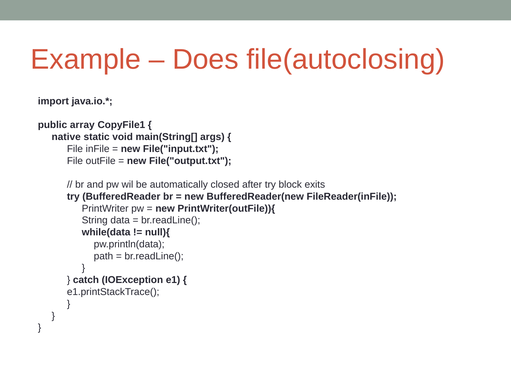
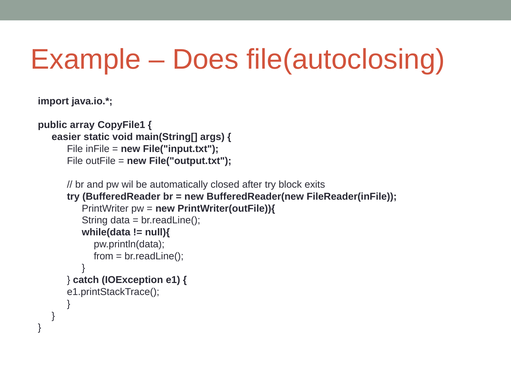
native: native -> easier
path: path -> from
